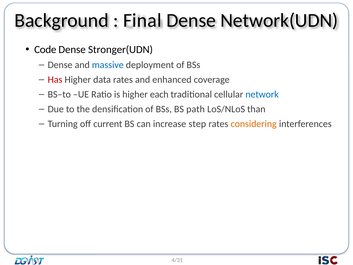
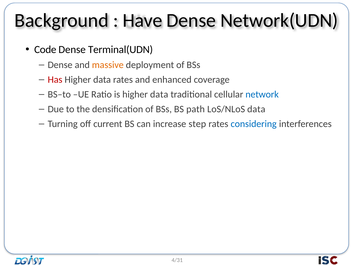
Final: Final -> Have
Stronger(UDN: Stronger(UDN -> Terminal(UDN
massive colour: blue -> orange
is higher each: each -> data
LoS/NLoS than: than -> data
considering colour: orange -> blue
